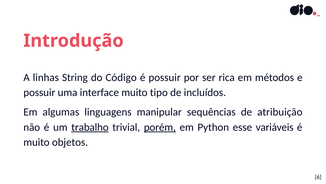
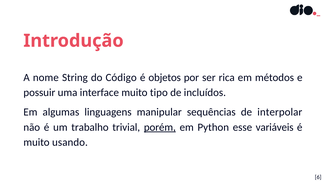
linhas: linhas -> nome
é possuir: possuir -> objetos
atribuição: atribuição -> interpolar
trabalho underline: present -> none
objetos: objetos -> usando
